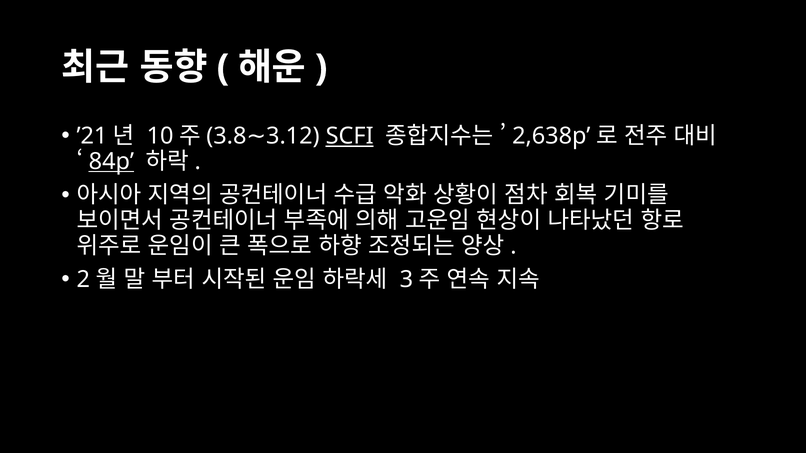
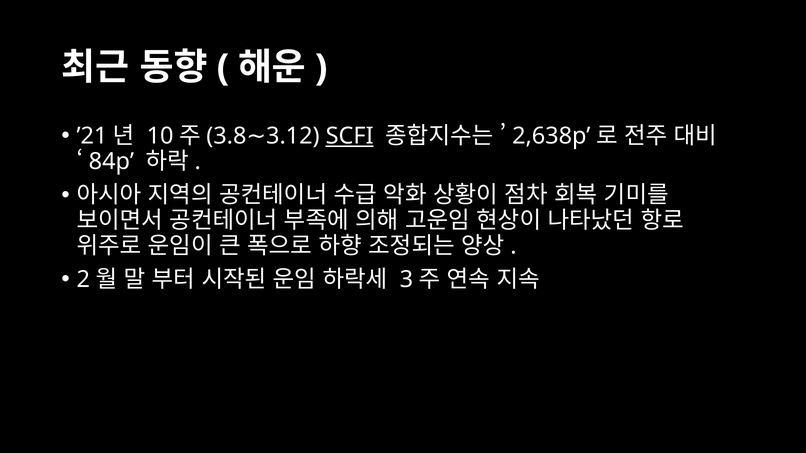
84p underline: present -> none
